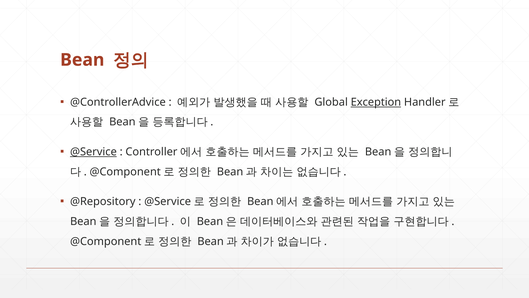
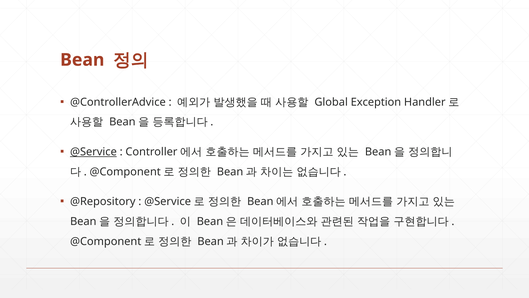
Exception underline: present -> none
